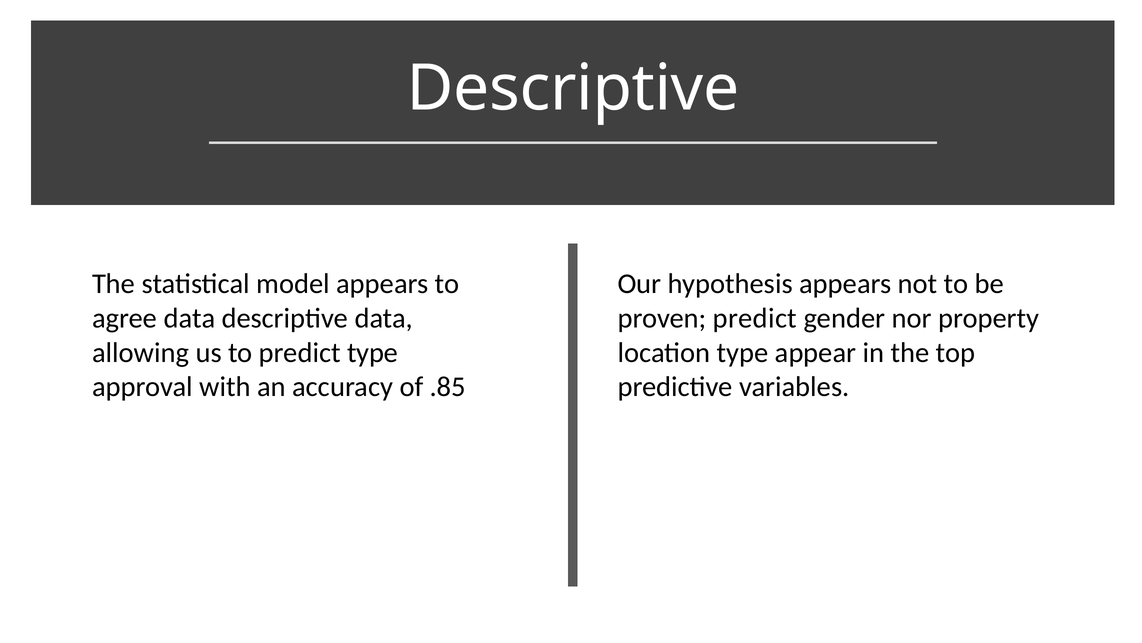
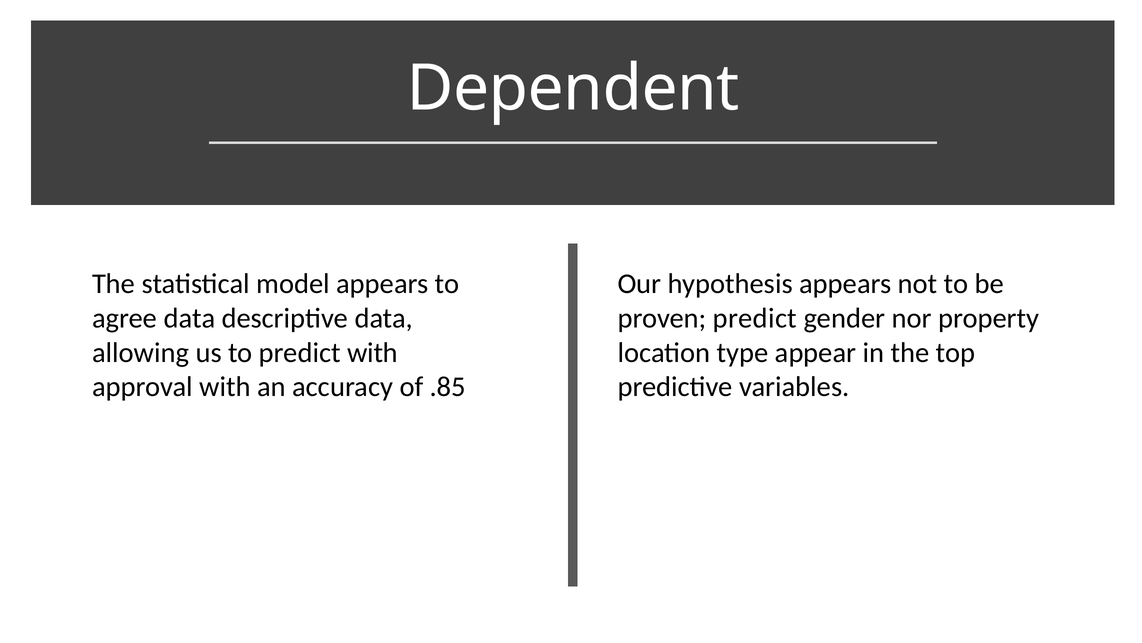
Descriptive at (573, 88): Descriptive -> Dependent
predict type: type -> with
